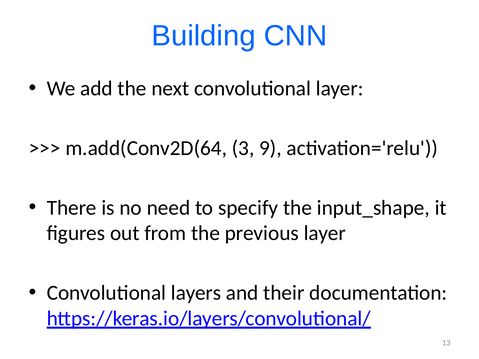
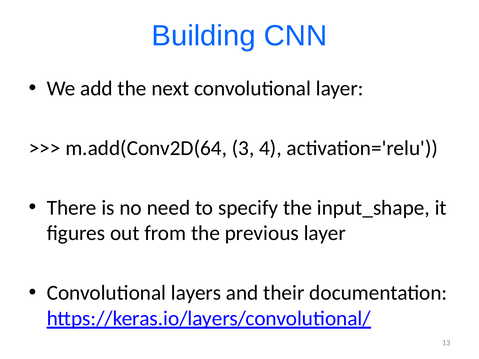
9: 9 -> 4
